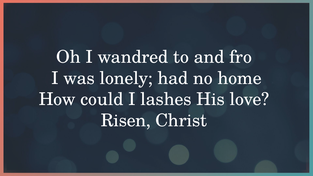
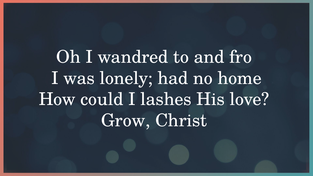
Risen: Risen -> Grow
